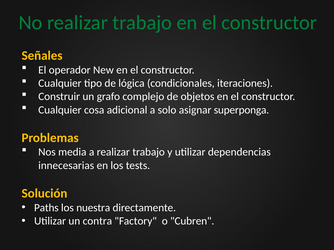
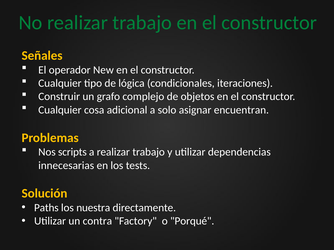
superponga: superponga -> encuentran
media: media -> scripts
Cubren: Cubren -> Porqué
